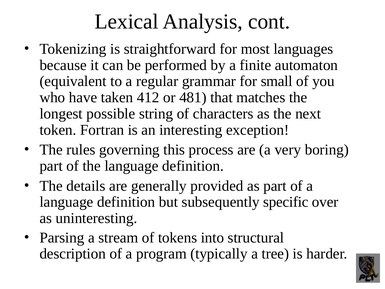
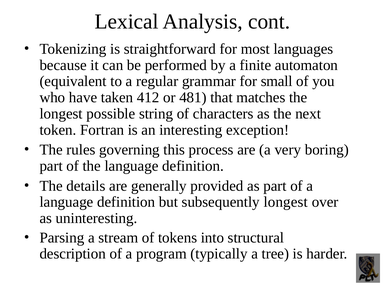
subsequently specific: specific -> longest
